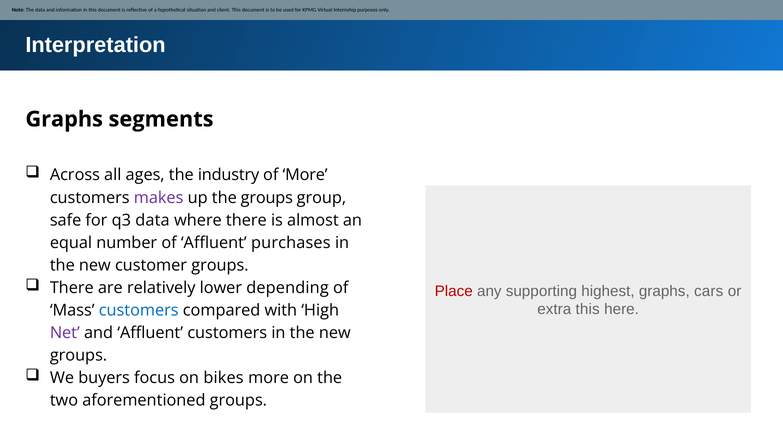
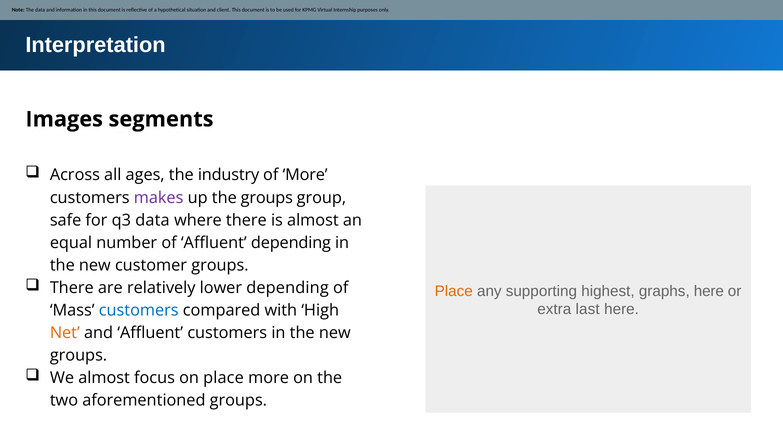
Graphs at (64, 119): Graphs -> Images
Affluent purchases: purchases -> depending
Place at (454, 291) colour: red -> orange
graphs cars: cars -> here
extra this: this -> last
Net colour: purple -> orange
We buyers: buyers -> almost
on bikes: bikes -> place
